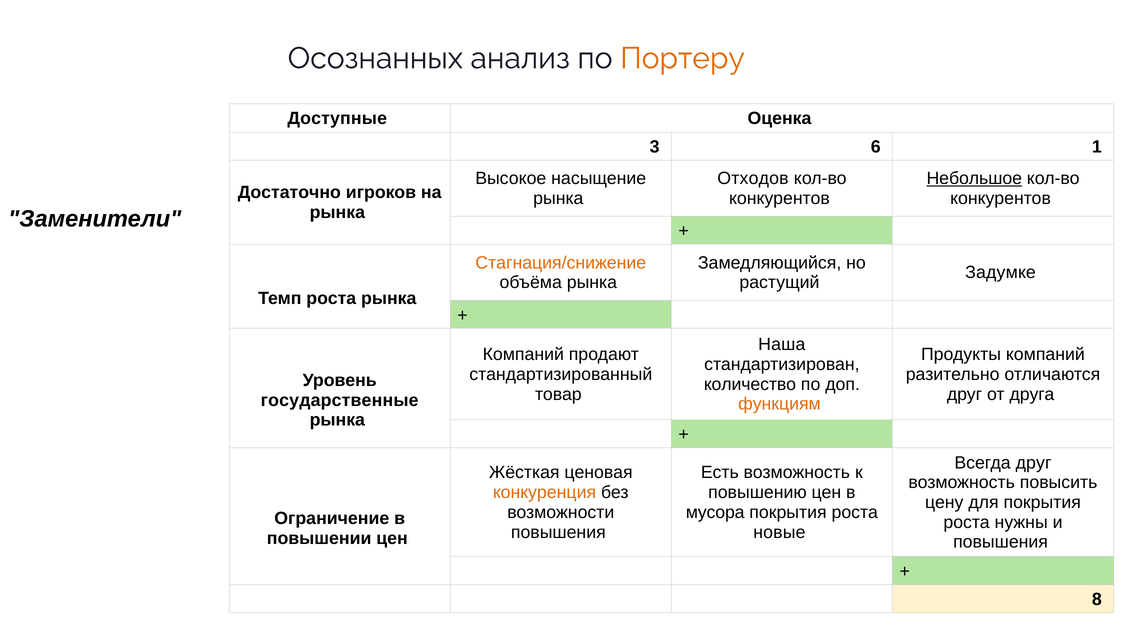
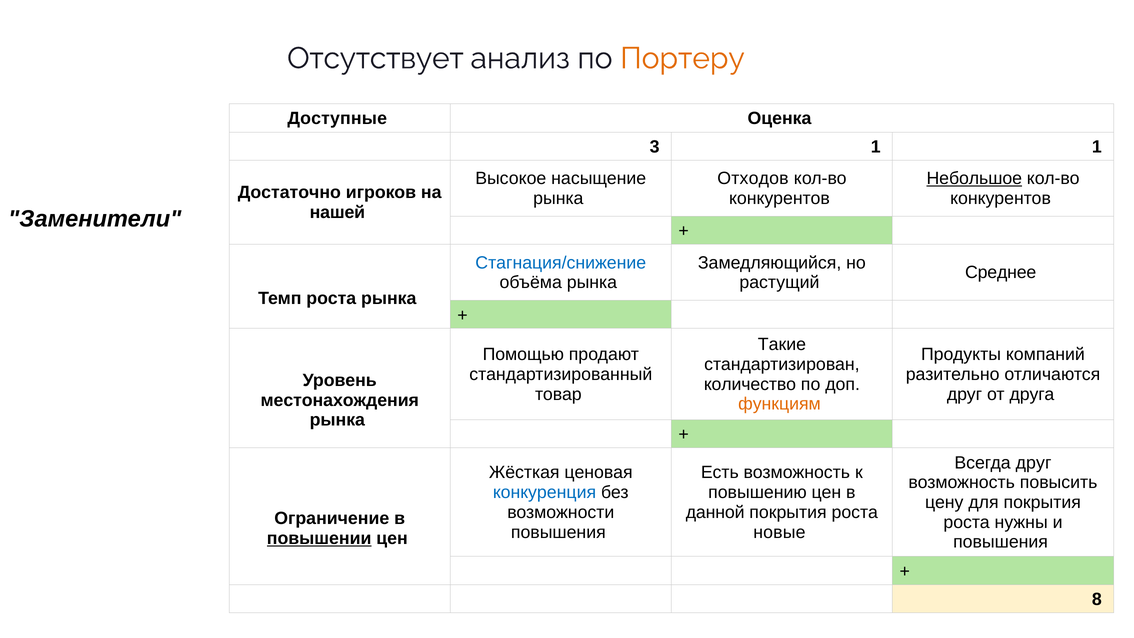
Осознанных: Осознанных -> Отсутствует
3 6: 6 -> 1
рынка at (337, 212): рынка -> нашей
Стагнация/снижение colour: orange -> blue
Задумке: Задумке -> Среднее
Наша: Наша -> Такие
Компаний at (523, 354): Компаний -> Помощью
государственные: государственные -> местонахождения
конкуренция colour: orange -> blue
мусора: мусора -> данной
повышении underline: none -> present
